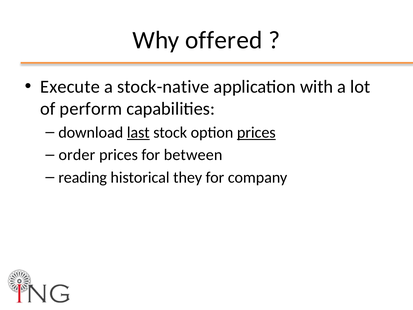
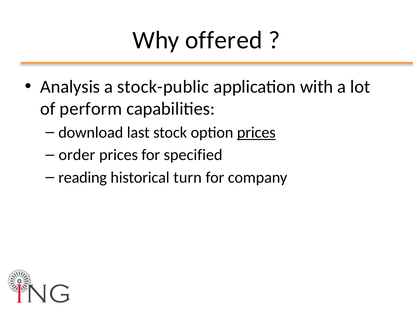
Execute: Execute -> Analysis
stock-native: stock-native -> stock-public
last underline: present -> none
between: between -> specified
they: they -> turn
